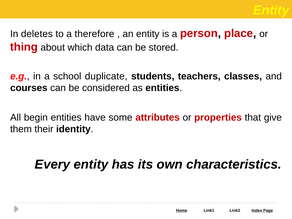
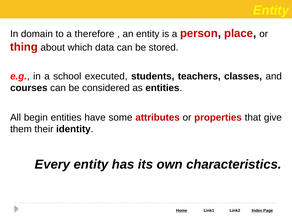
deletes: deletes -> domain
duplicate: duplicate -> executed
